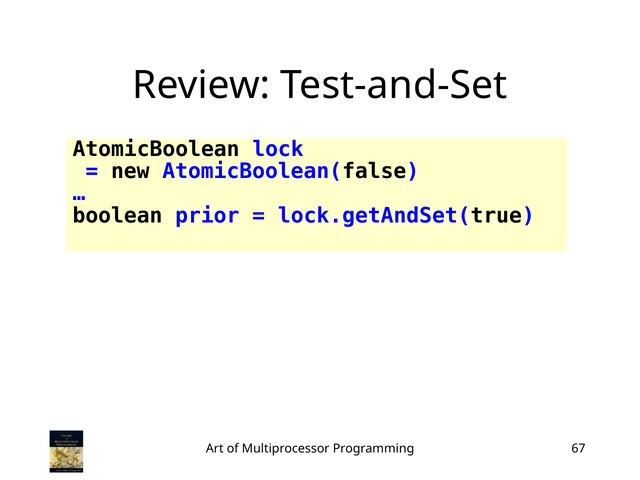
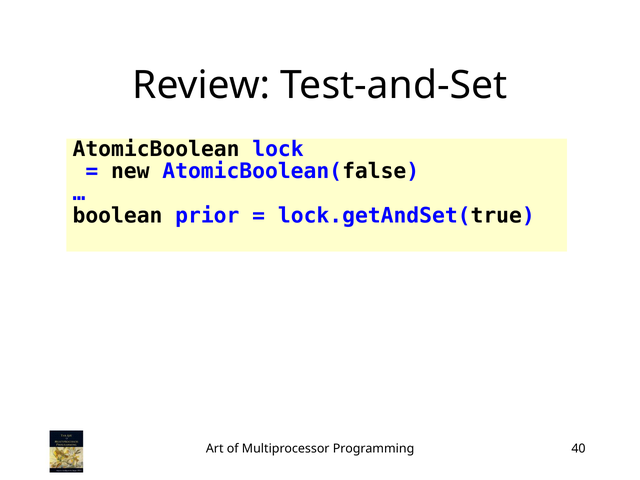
67: 67 -> 40
